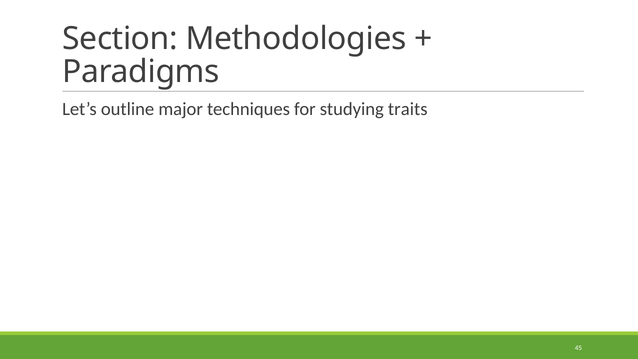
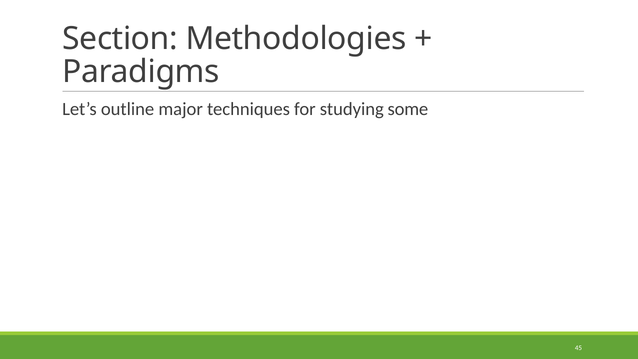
traits: traits -> some
